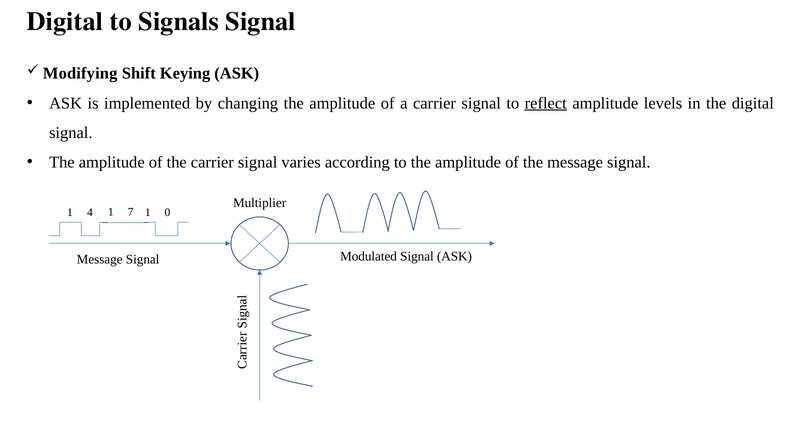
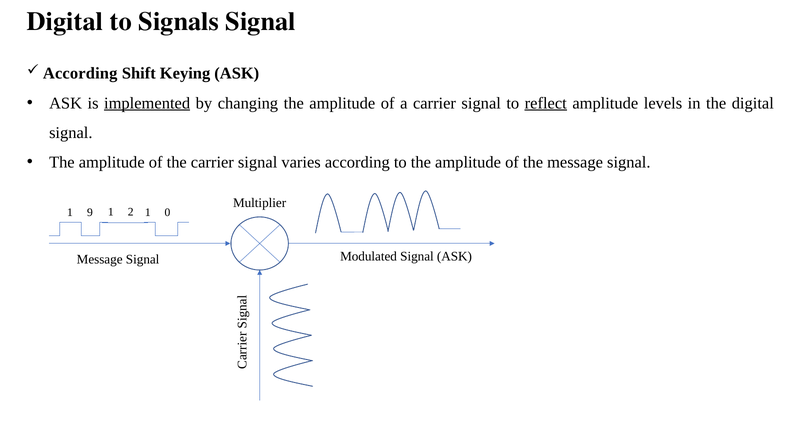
Modifying at (80, 74): Modifying -> According
implemented underline: none -> present
4: 4 -> 9
7: 7 -> 2
